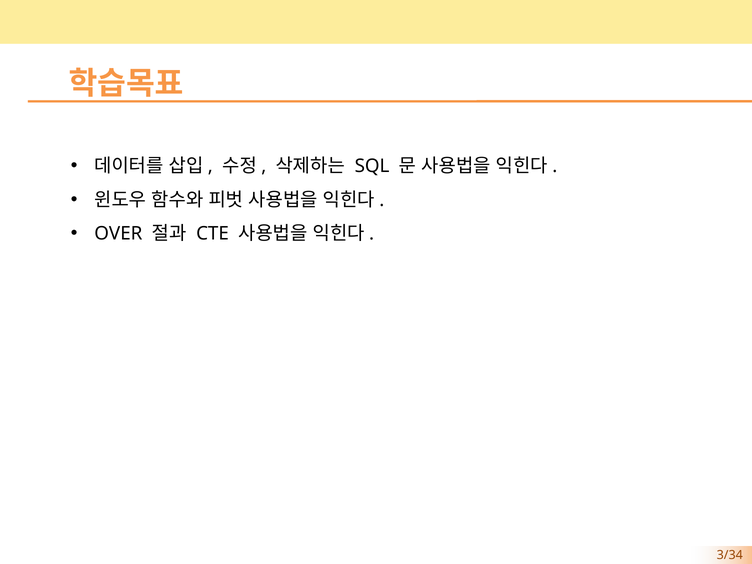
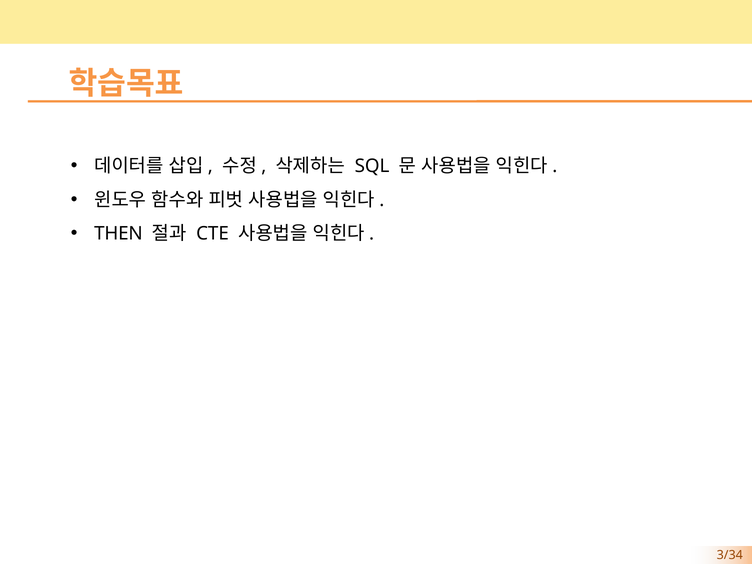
OVER: OVER -> THEN
